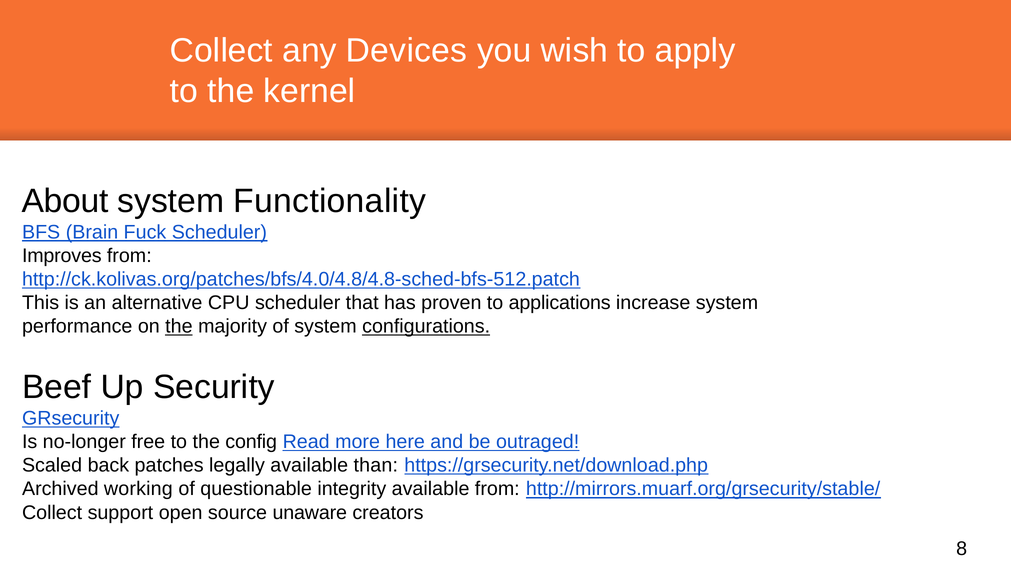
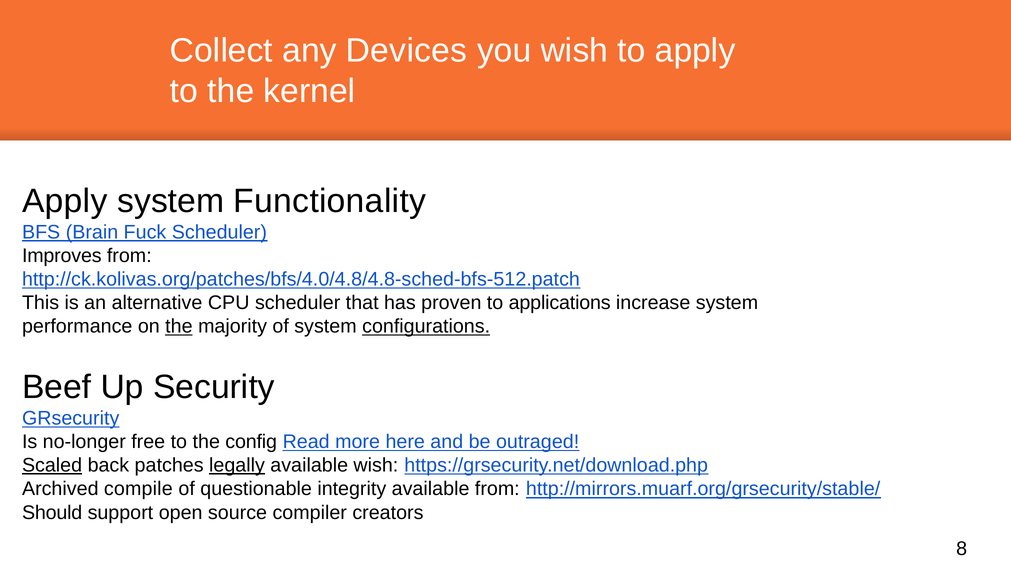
About at (65, 201): About -> Apply
Scaled underline: none -> present
legally underline: none -> present
available than: than -> wish
working: working -> compile
Collect at (52, 512): Collect -> Should
unaware: unaware -> compiler
